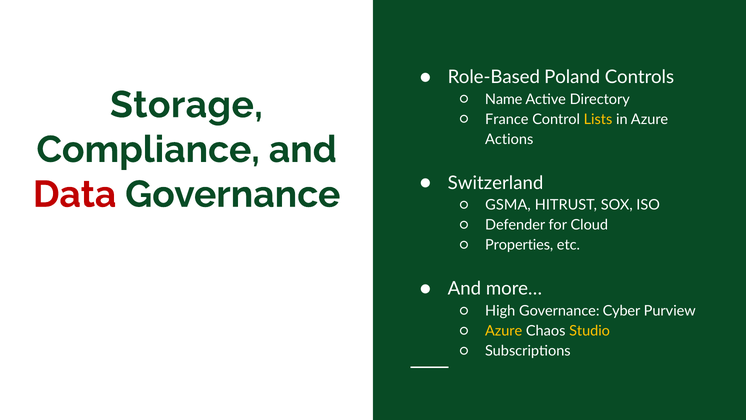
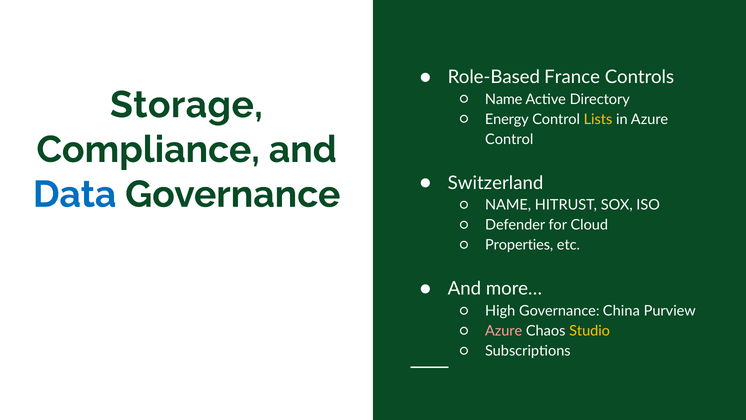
Poland: Poland -> France
France: France -> Energy
Actions at (509, 139): Actions -> Control
Data colour: red -> blue
GSMA at (508, 205): GSMA -> NAME
Cyber: Cyber -> China
Azure at (504, 331) colour: yellow -> pink
